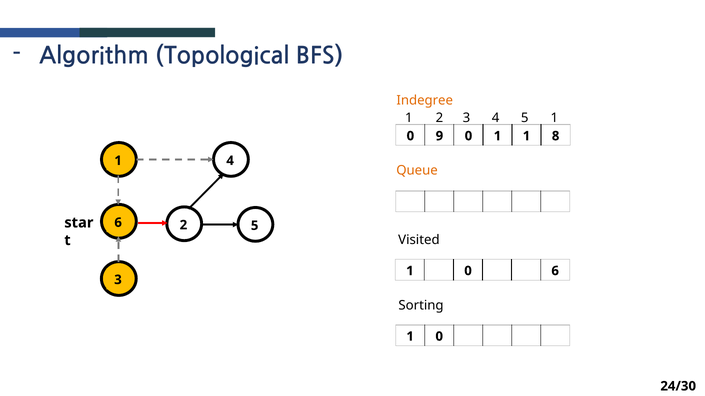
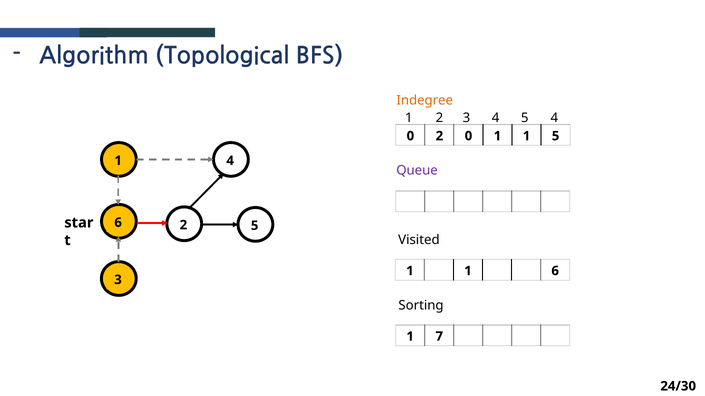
5 1: 1 -> 4
0 9: 9 -> 2
1 8: 8 -> 5
Queue colour: orange -> purple
0 at (468, 271): 0 -> 1
0 at (439, 337): 0 -> 7
